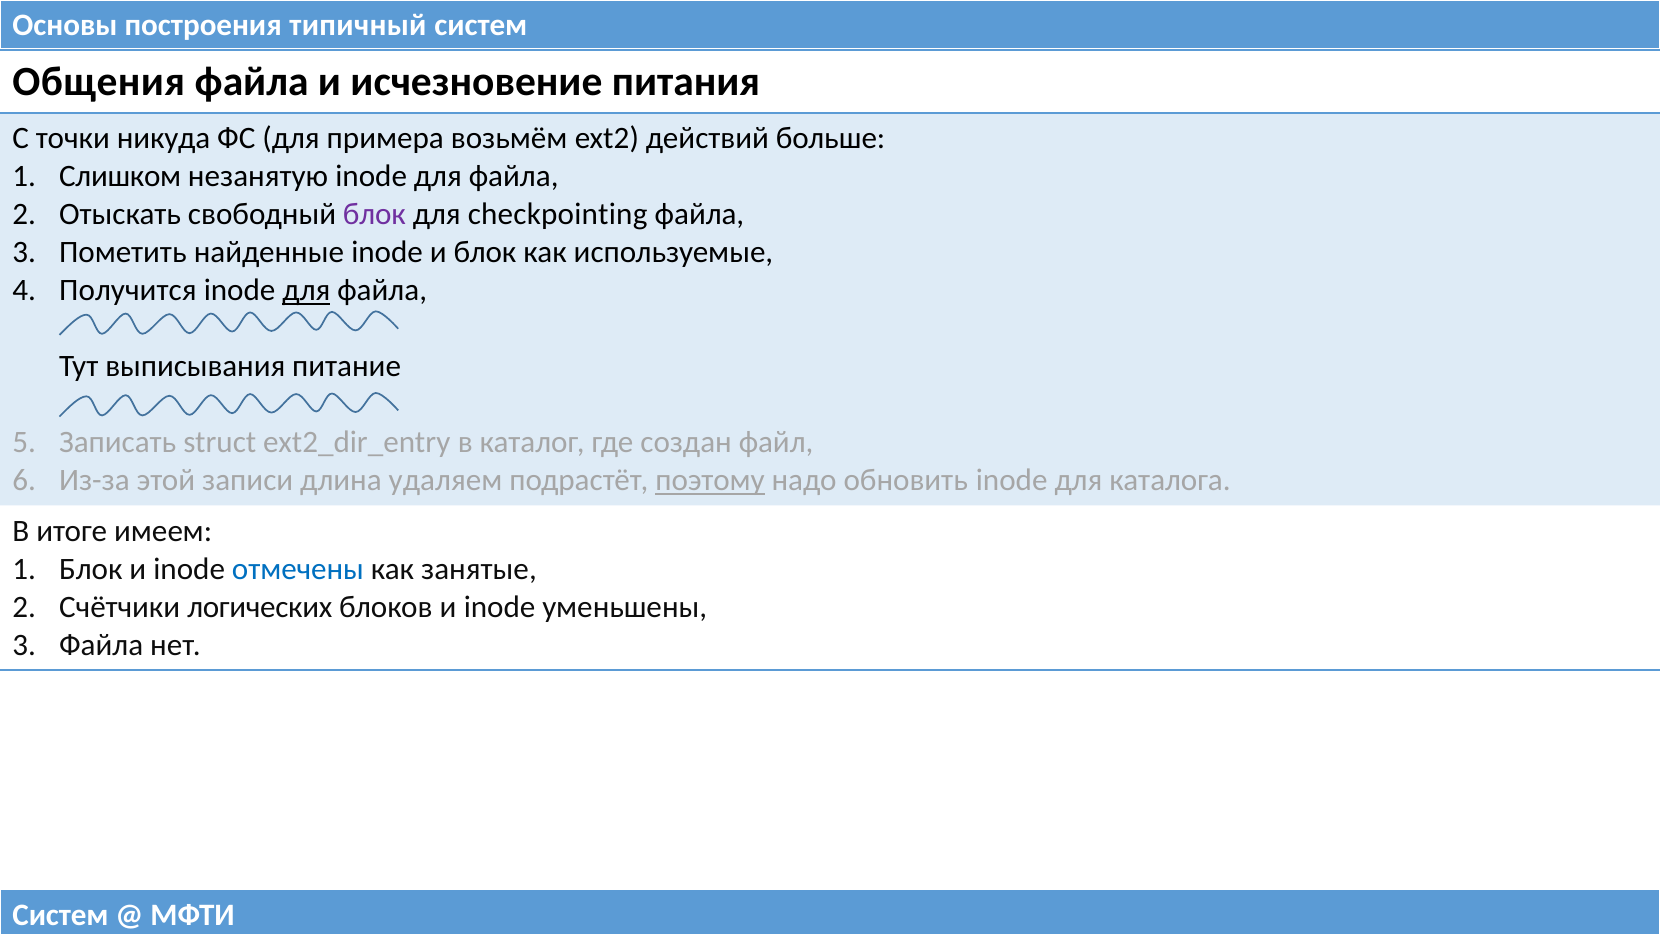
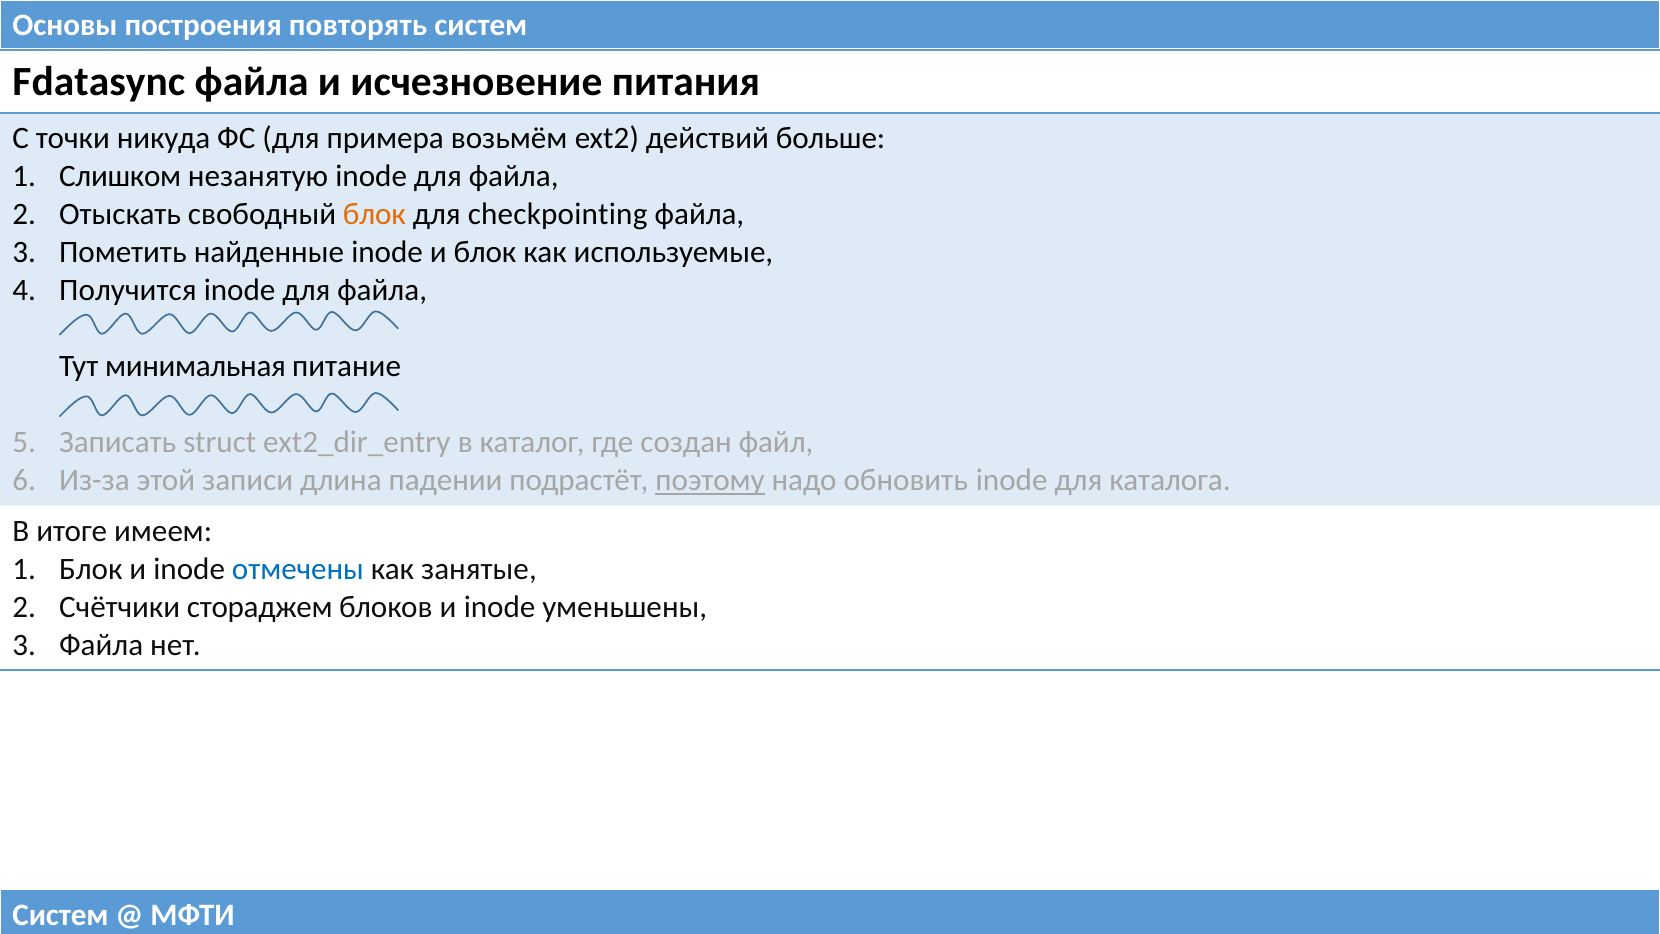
типичный: типичный -> повторять
Общения: Общения -> Fdatasync
блок at (374, 215) colour: purple -> orange
для at (306, 290) underline: present -> none
выписывания: выписывания -> минимальная
удаляем: удаляем -> падении
логических: логических -> стораджем
